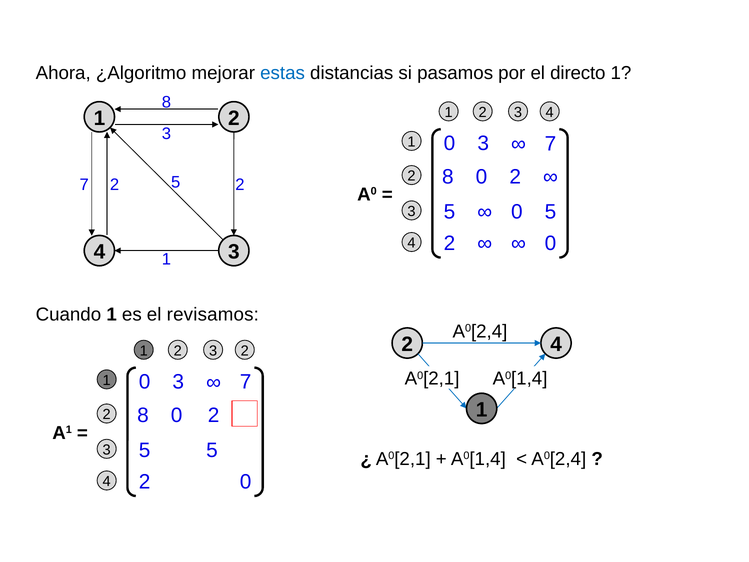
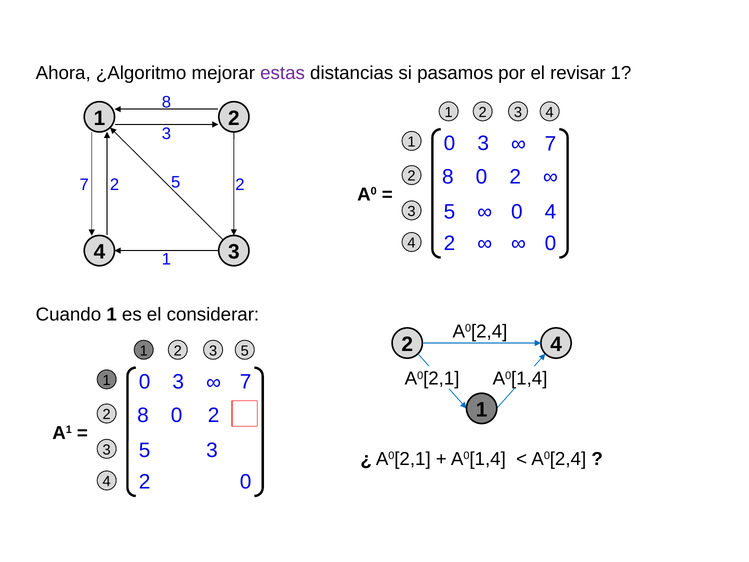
estas colour: blue -> purple
directo: directo -> revisar
5 at (551, 212): 5 -> 4
revisamos: revisamos -> considerar
1 2: 2 -> 5
5 at (212, 450): 5 -> 3
